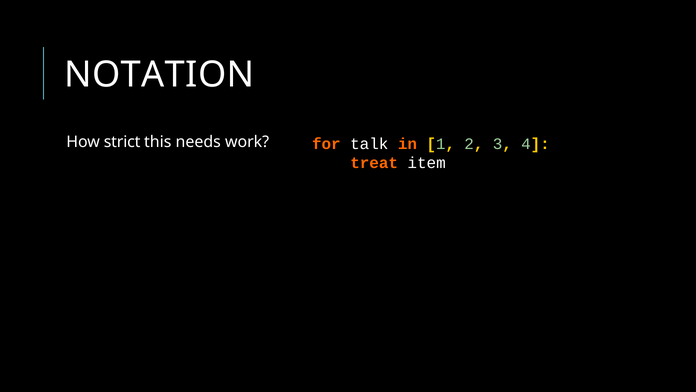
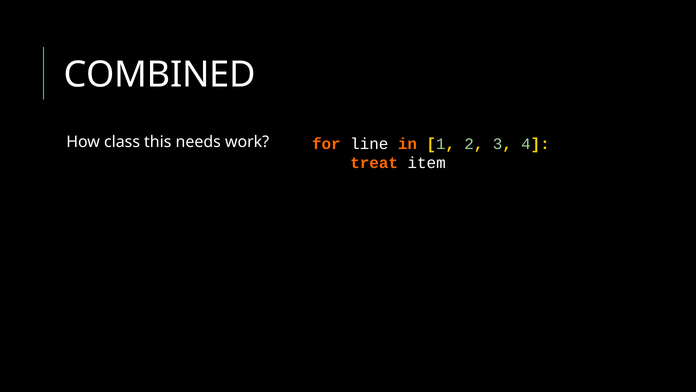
NOTATION: NOTATION -> COMBINED
strict: strict -> class
talk: talk -> line
